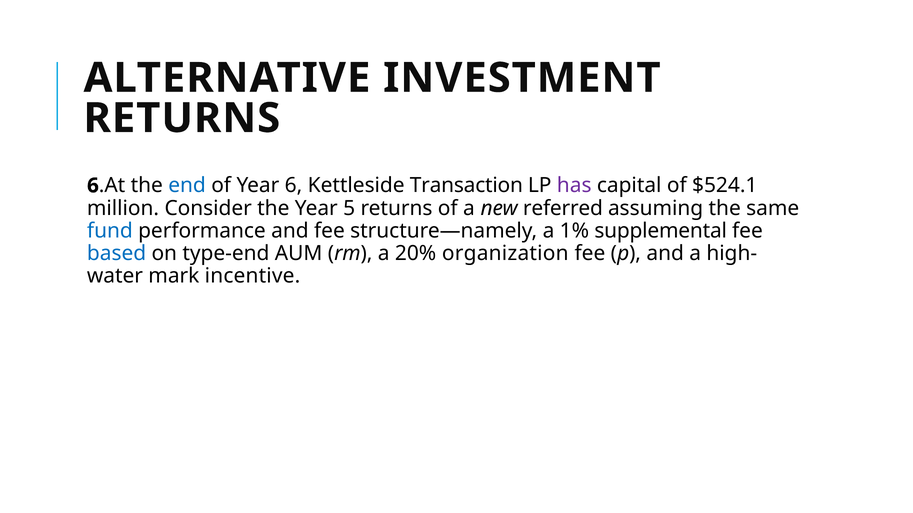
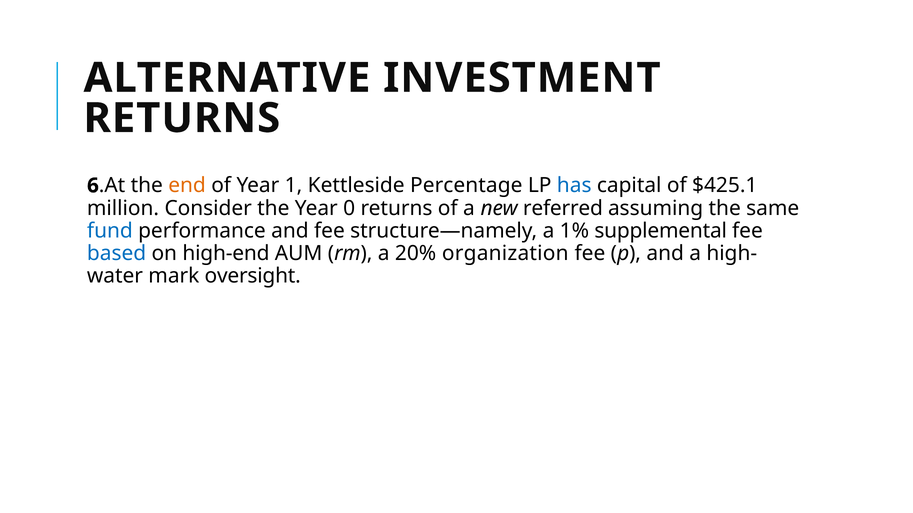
end colour: blue -> orange
Year 6: 6 -> 1
Transaction: Transaction -> Percentage
has colour: purple -> blue
$524.1: $524.1 -> $425.1
5: 5 -> 0
type-end: type-end -> high-end
incentive: incentive -> oversight
